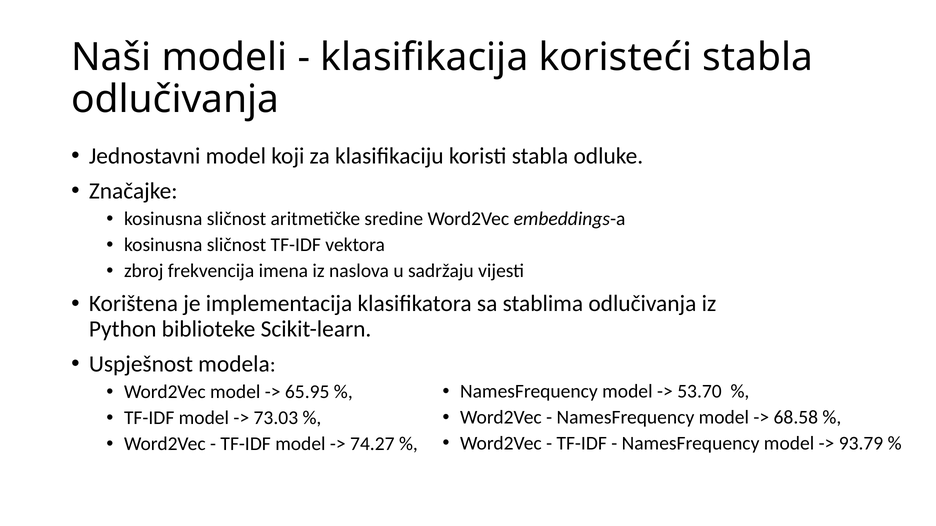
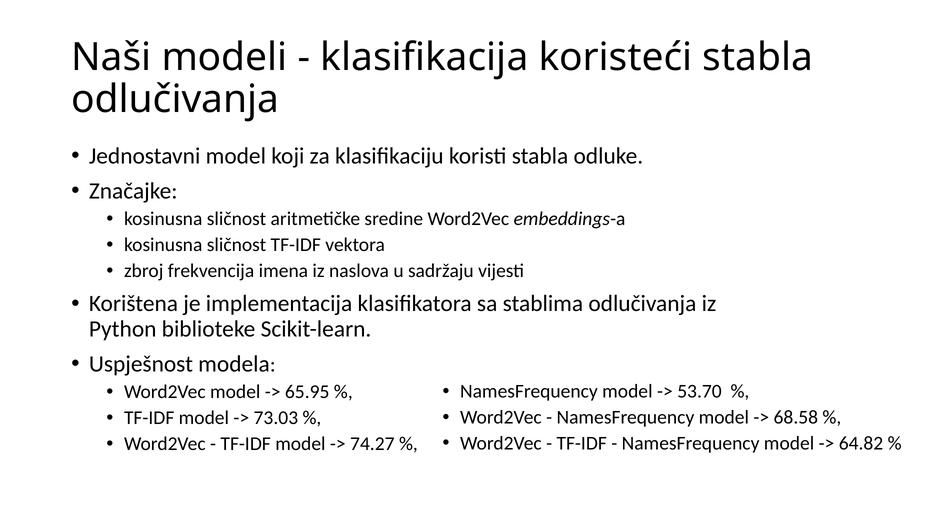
93.79: 93.79 -> 64.82
